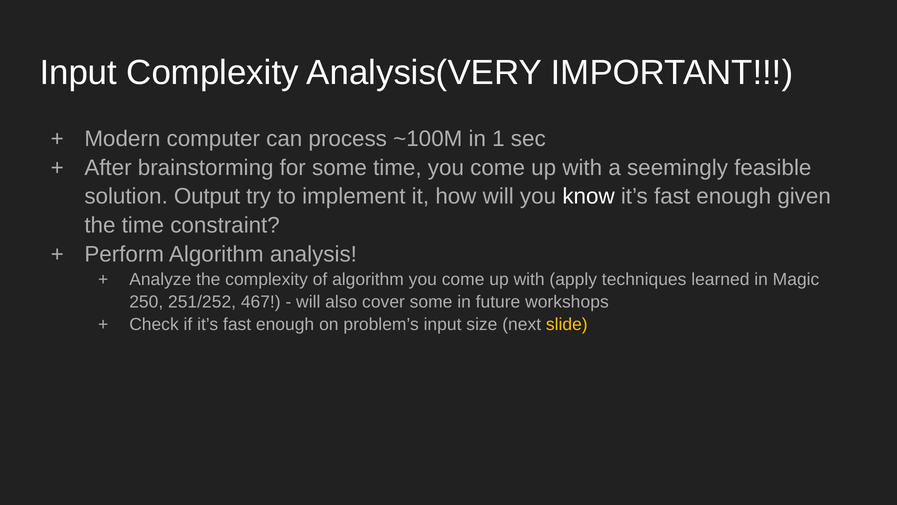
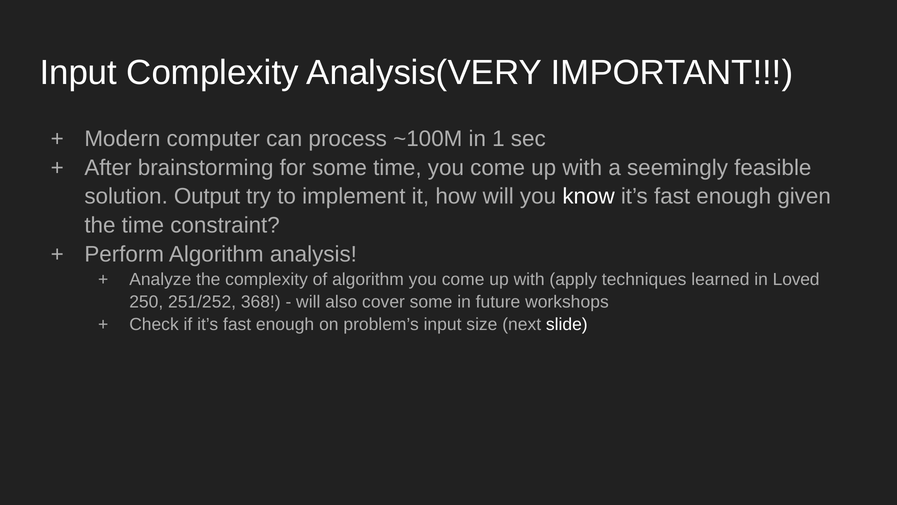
Magic: Magic -> Loved
467: 467 -> 368
slide colour: yellow -> white
